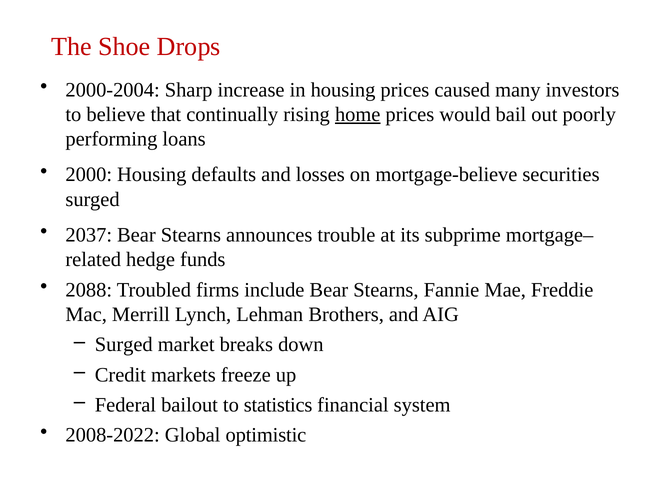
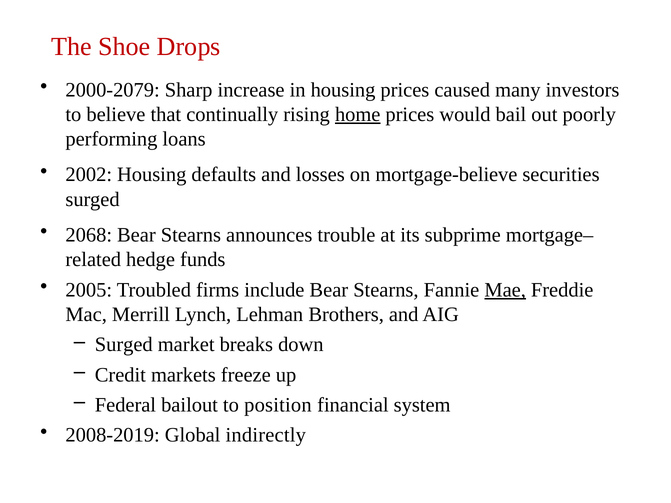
2000-2004: 2000-2004 -> 2000-2079
2000: 2000 -> 2002
2037: 2037 -> 2068
2088: 2088 -> 2005
Mae underline: none -> present
statistics: statistics -> position
2008-2022: 2008-2022 -> 2008-2019
optimistic: optimistic -> indirectly
